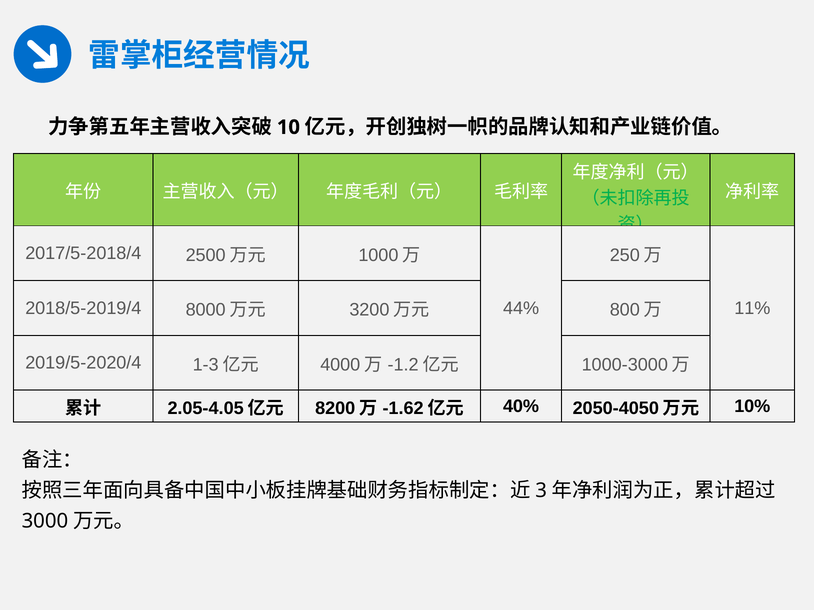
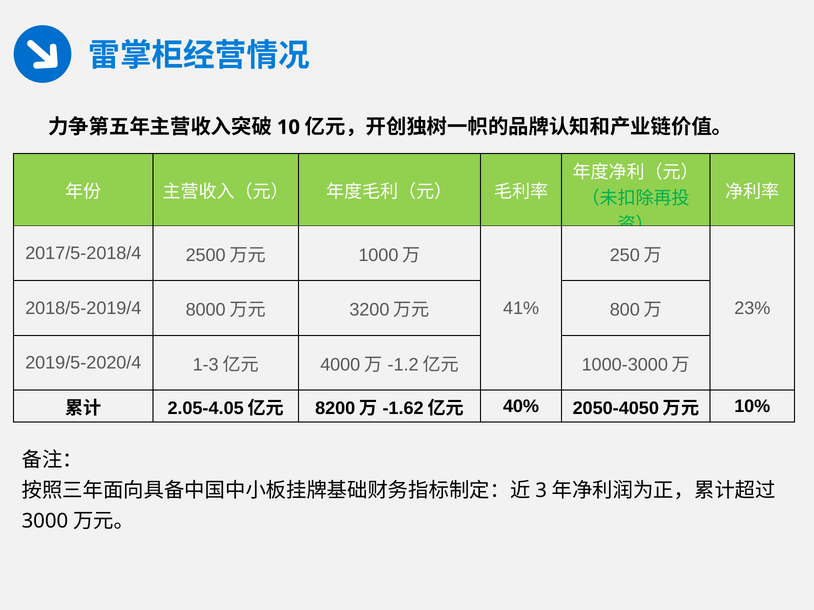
44%: 44% -> 41%
11%: 11% -> 23%
